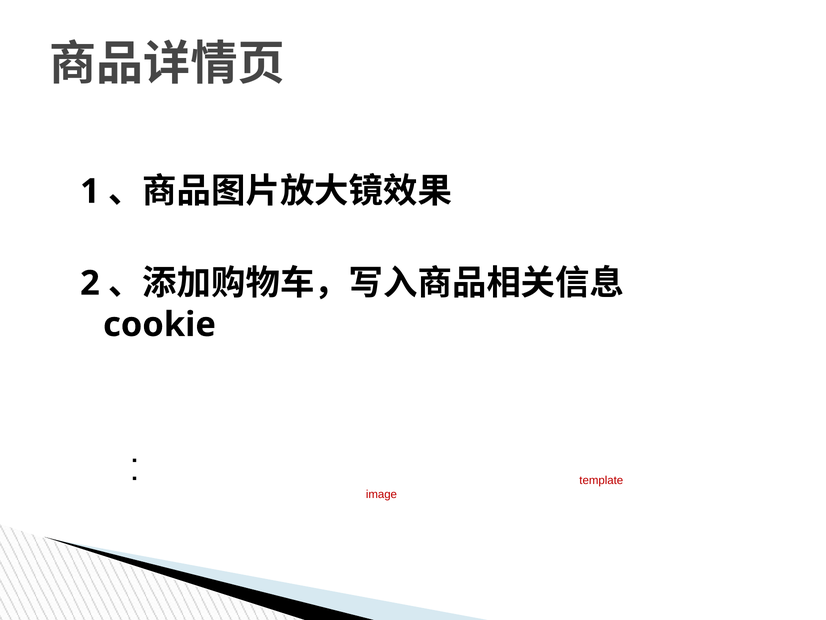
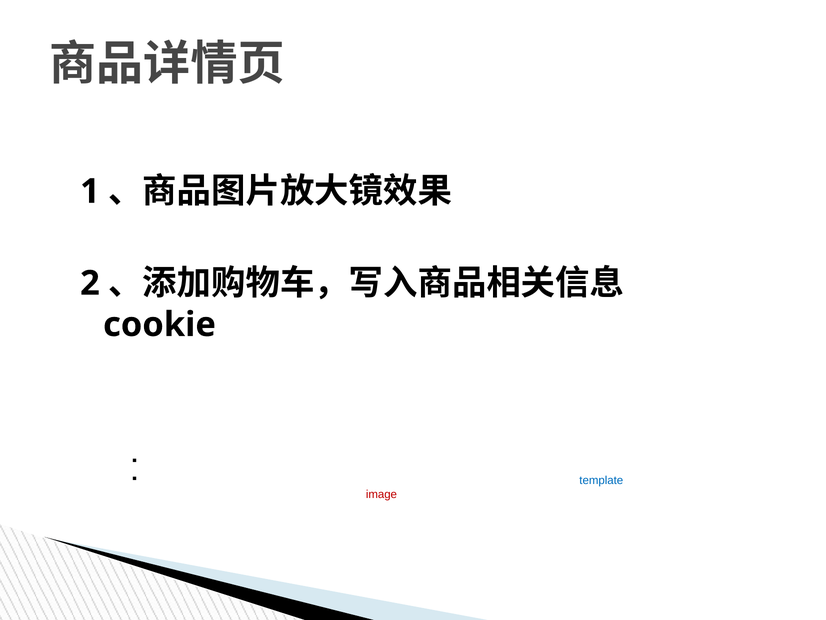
template colour: red -> blue
